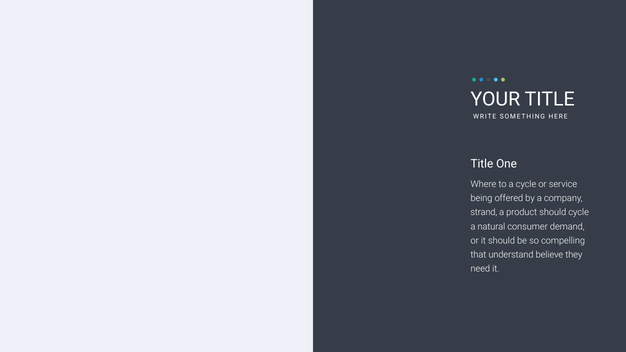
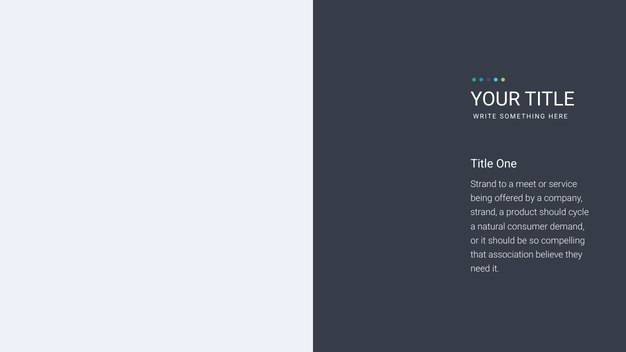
Where at (483, 185): Where -> Strand
a cycle: cycle -> meet
understand: understand -> association
